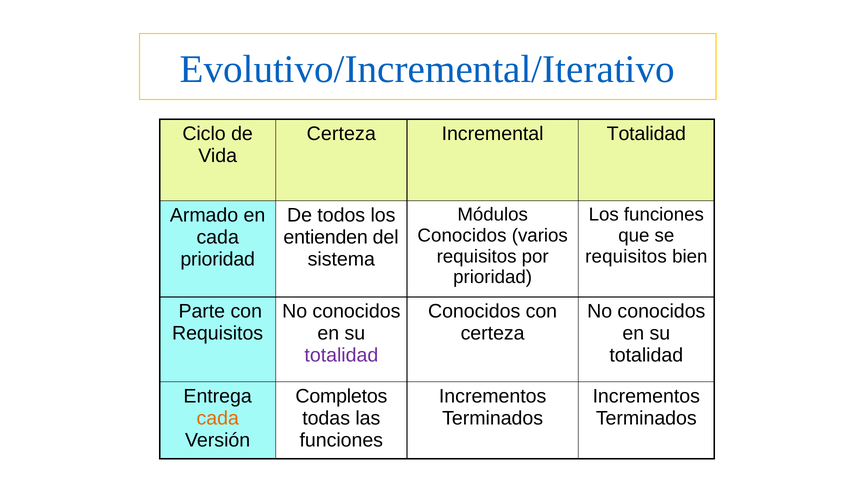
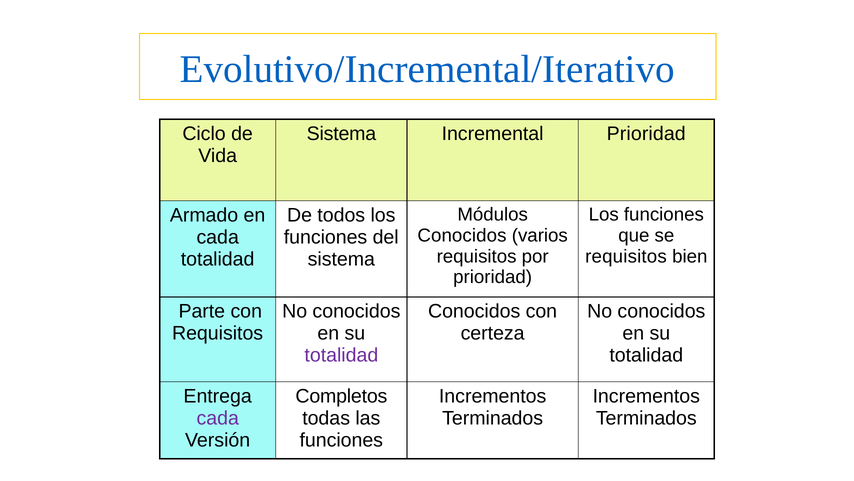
Certeza at (341, 134): Certeza -> Sistema
Incremental Totalidad: Totalidad -> Prioridad
entienden at (326, 237): entienden -> funciones
prioridad at (218, 259): prioridad -> totalidad
cada at (218, 418) colour: orange -> purple
